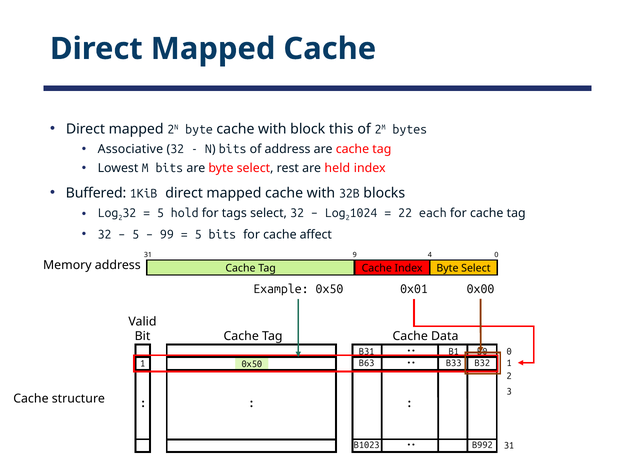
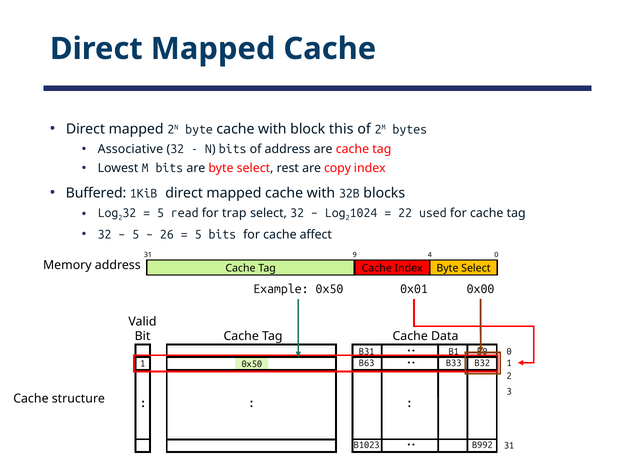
held: held -> copy
hold: hold -> read
tags: tags -> trap
each: each -> used
99: 99 -> 26
